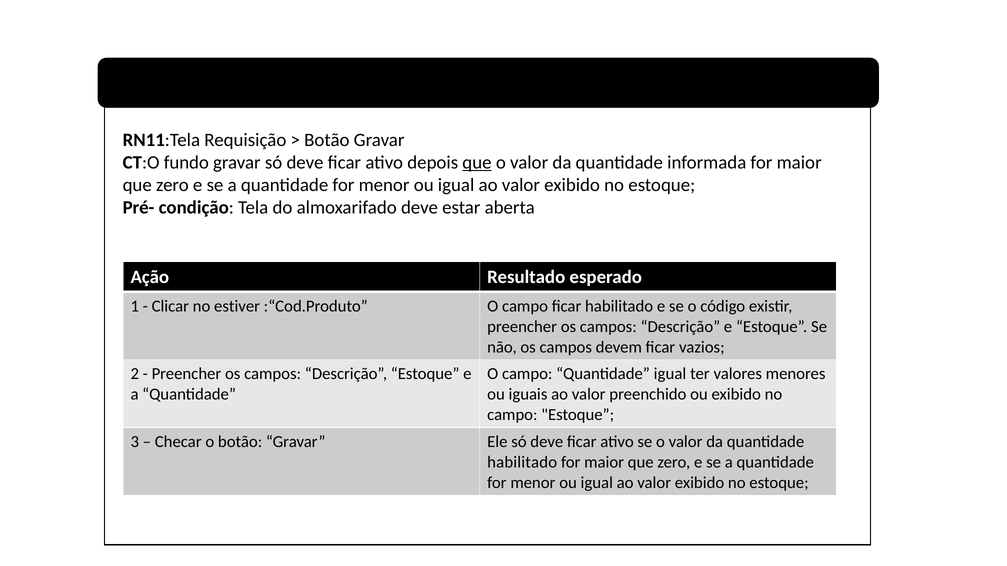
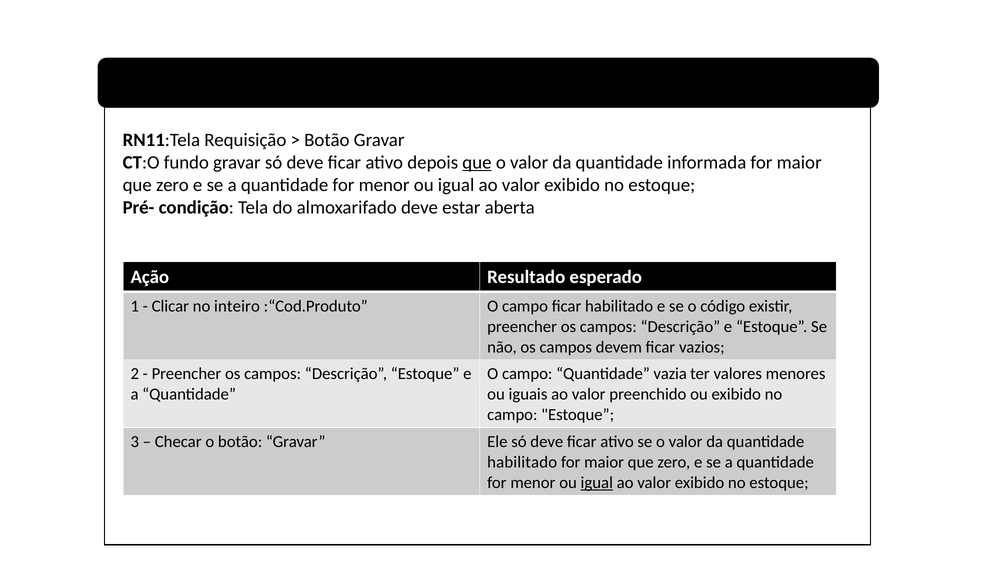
estiver: estiver -> inteiro
Quantidade igual: igual -> vazia
igual at (597, 483) underline: none -> present
